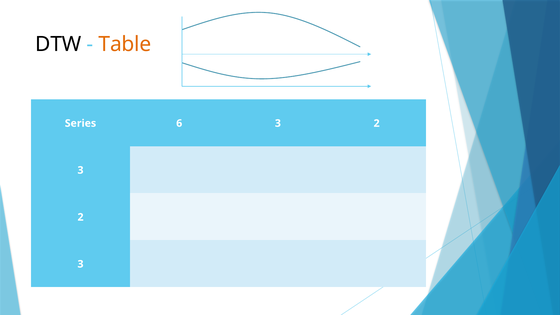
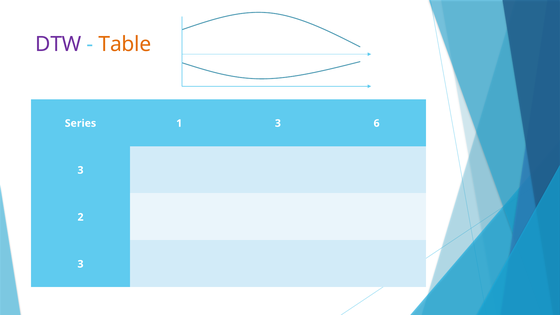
DTW colour: black -> purple
6: 6 -> 1
2 at (377, 123): 2 -> 6
